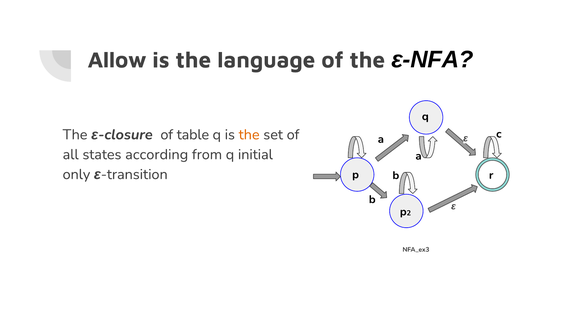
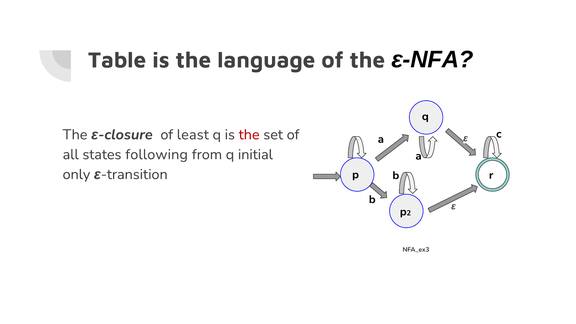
Allow: Allow -> Table
table: table -> least
the at (249, 135) colour: orange -> red
according: according -> following
